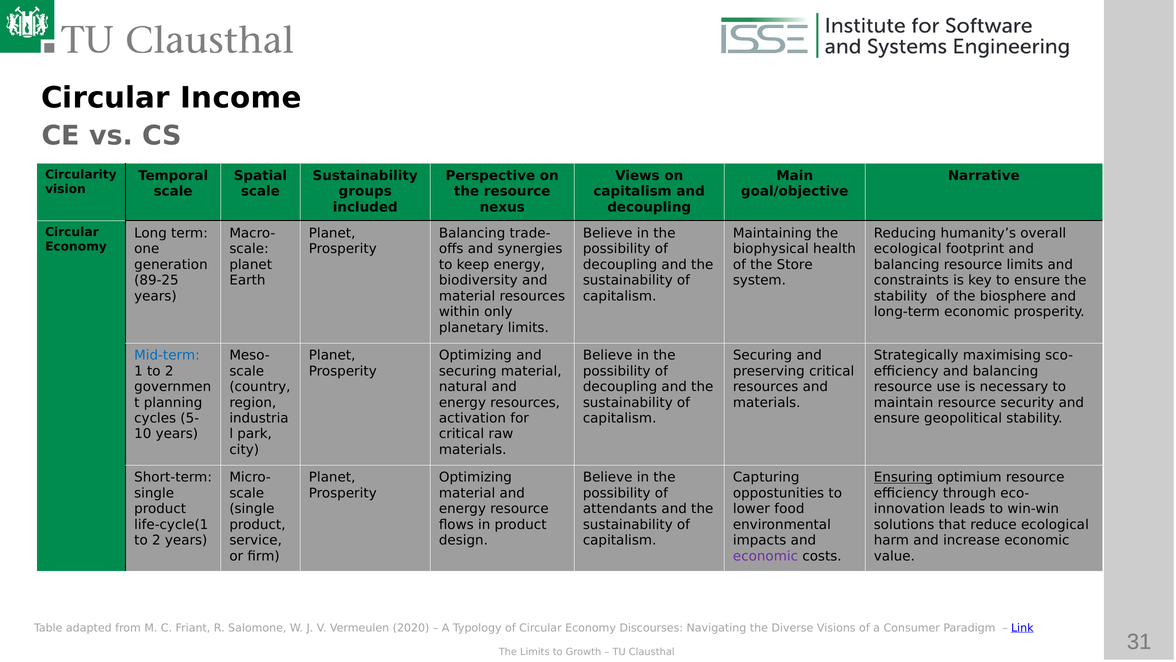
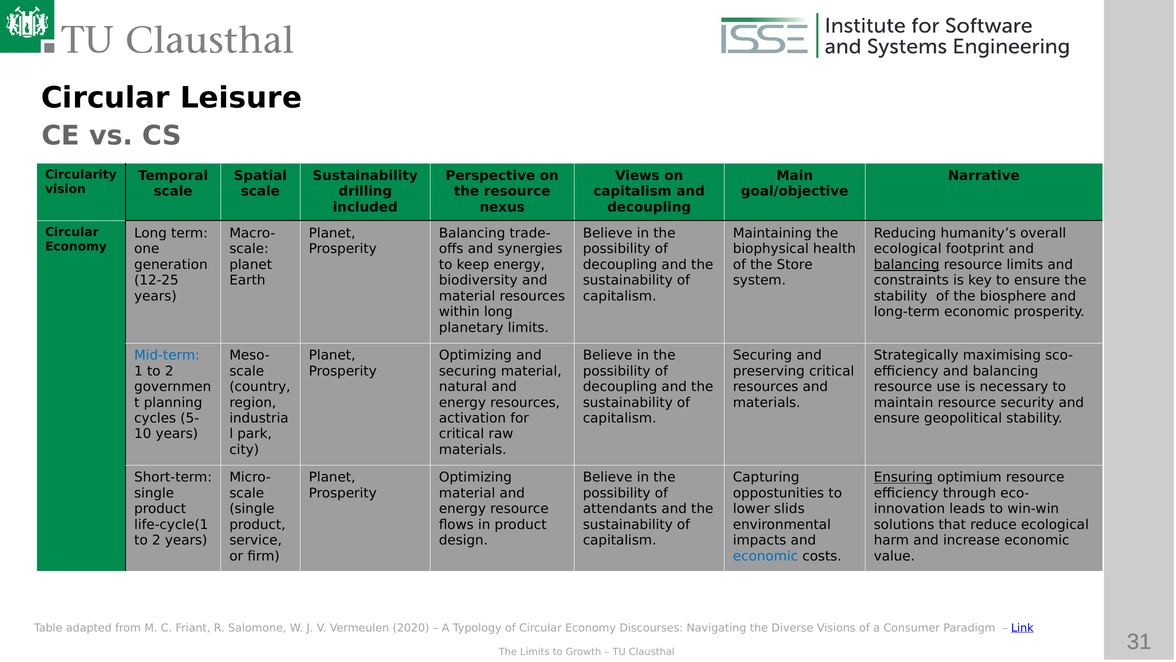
Income: Income -> Leisure
groups: groups -> drilling
balancing at (907, 264) underline: none -> present
89-25: 89-25 -> 12-25
within only: only -> long
food: food -> slids
economic at (766, 556) colour: purple -> blue
